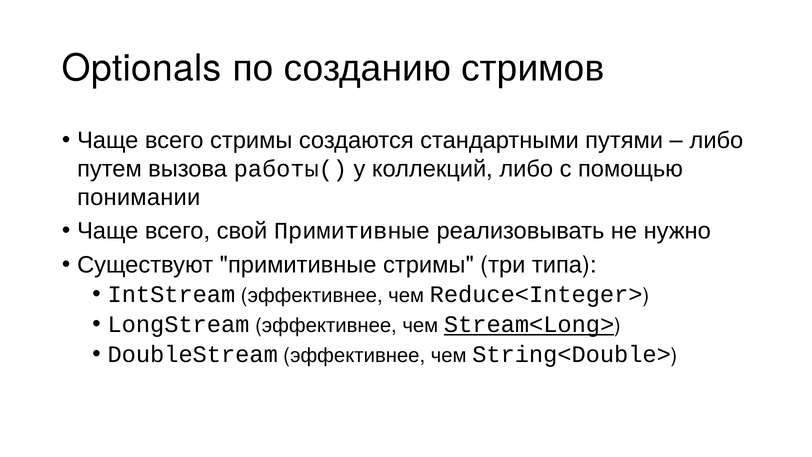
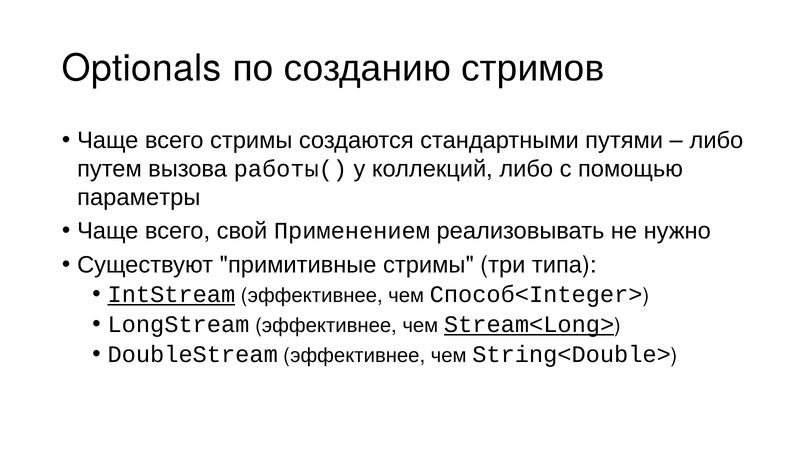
понимании: понимании -> параметры
свой Примитивные: Примитивные -> Применением
IntStream underline: none -> present
Reduce<Integer>: Reduce<Integer> -> Способ<Integer>
